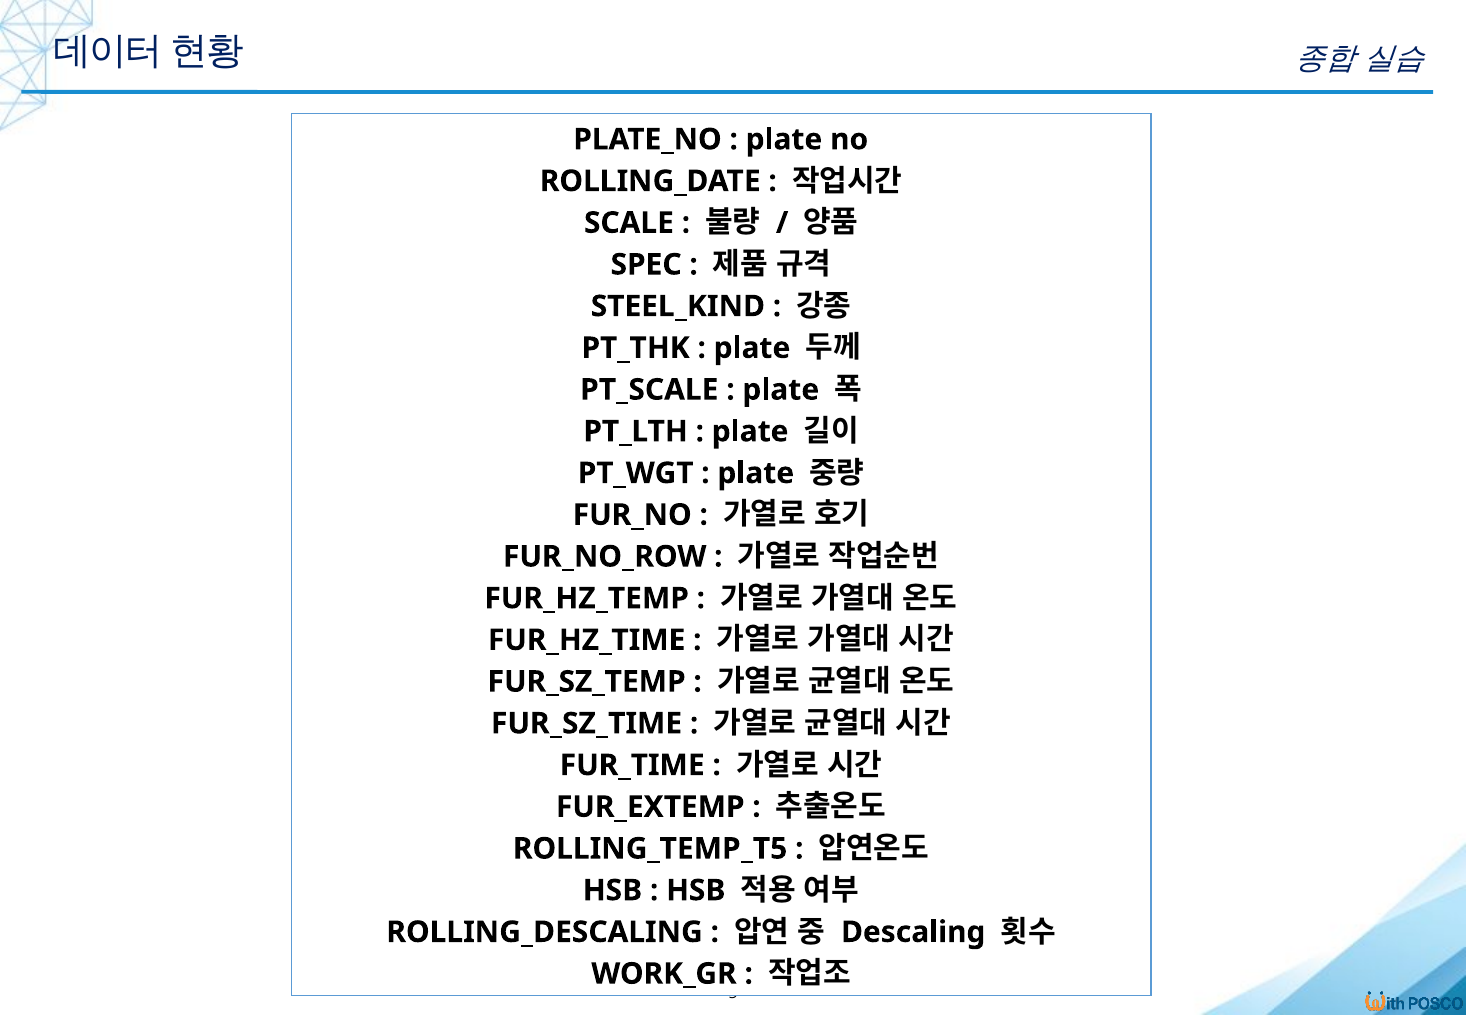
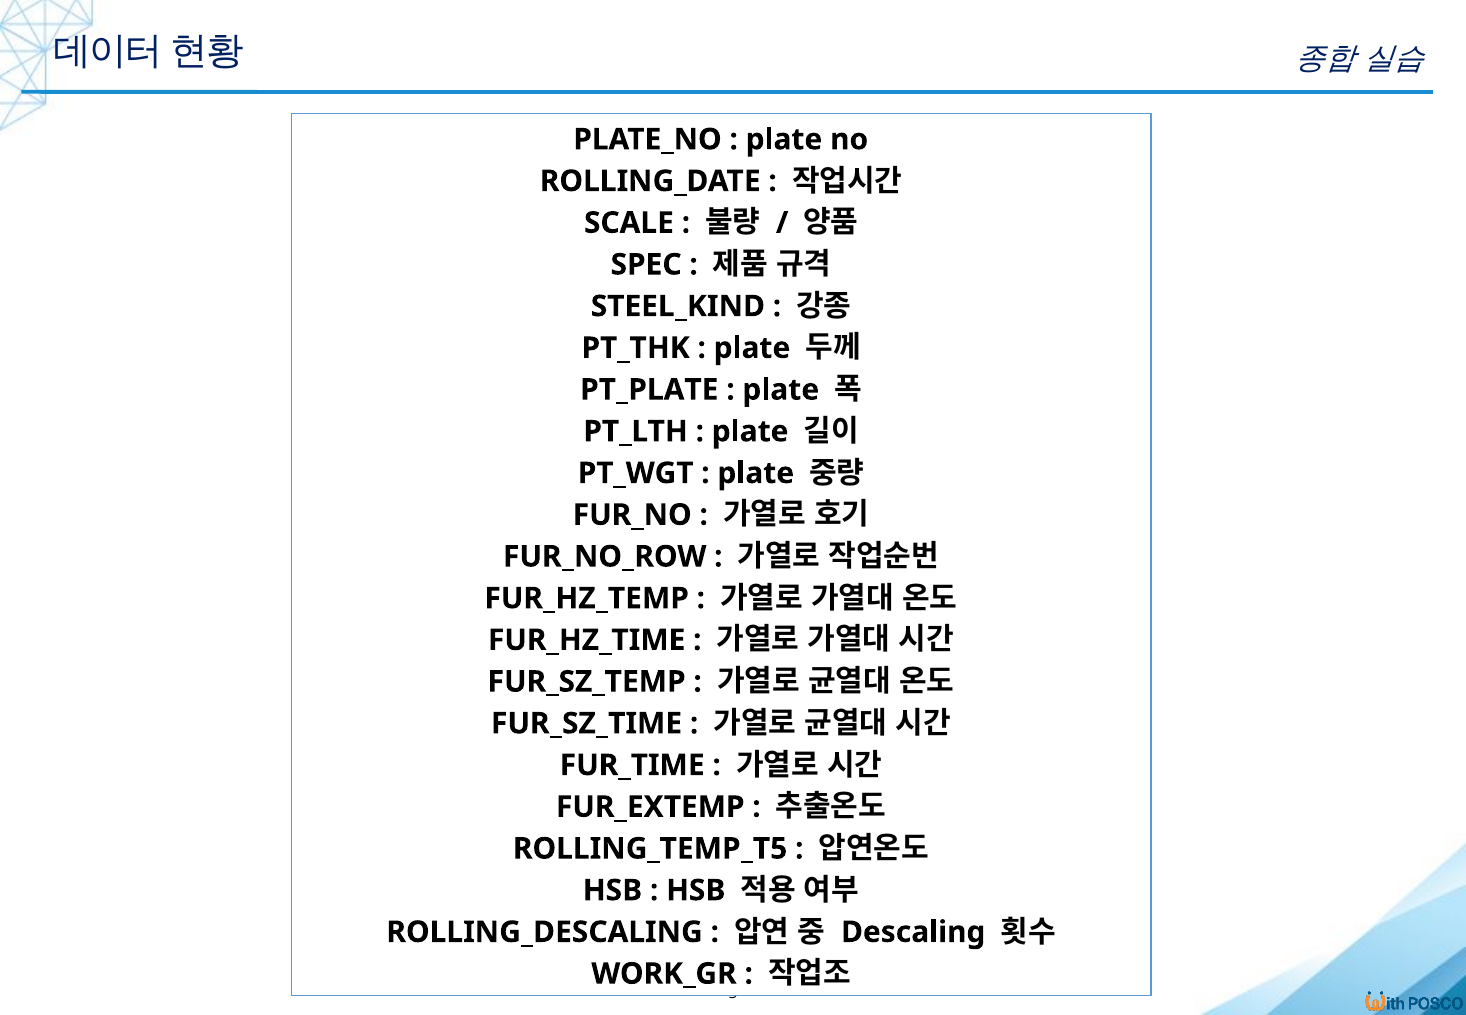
PT_SCALE: PT_SCALE -> PT_PLATE
